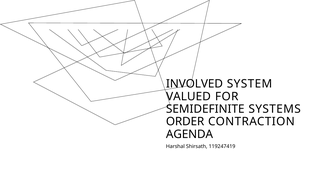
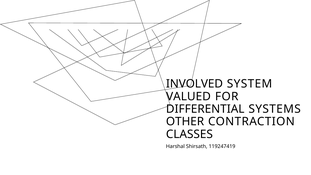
SEMIDEFINITE: SEMIDEFINITE -> DIFFERENTIAL
ORDER: ORDER -> OTHER
AGENDA: AGENDA -> CLASSES
